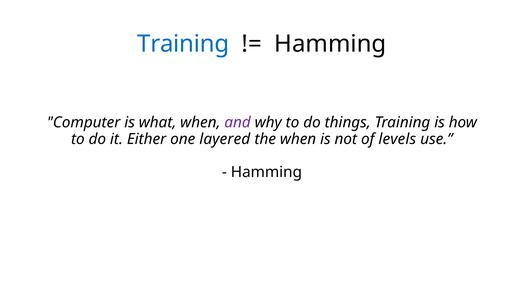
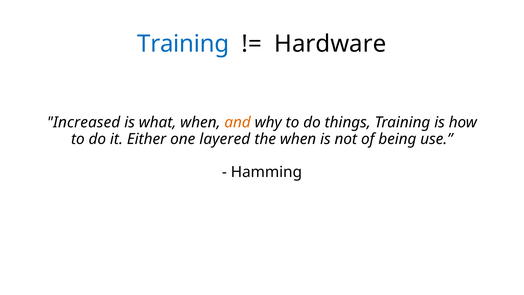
Hamming at (330, 44): Hamming -> Hardware
Computer: Computer -> Increased
and colour: purple -> orange
levels: levels -> being
